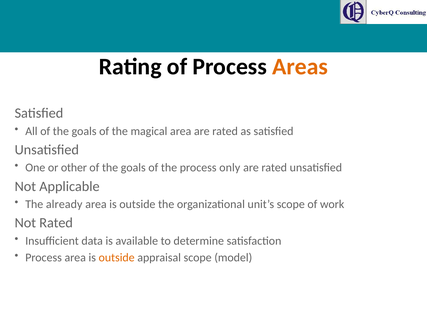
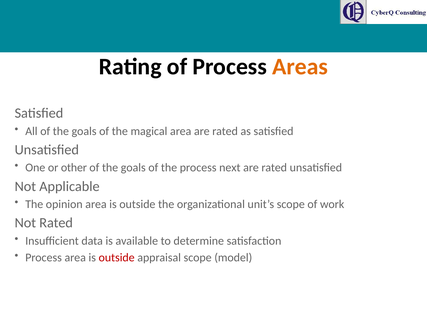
only: only -> next
already: already -> opinion
outside at (117, 257) colour: orange -> red
